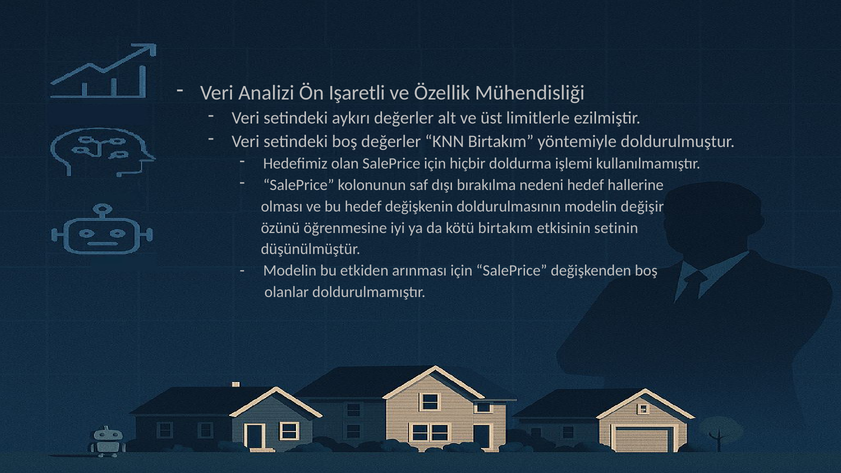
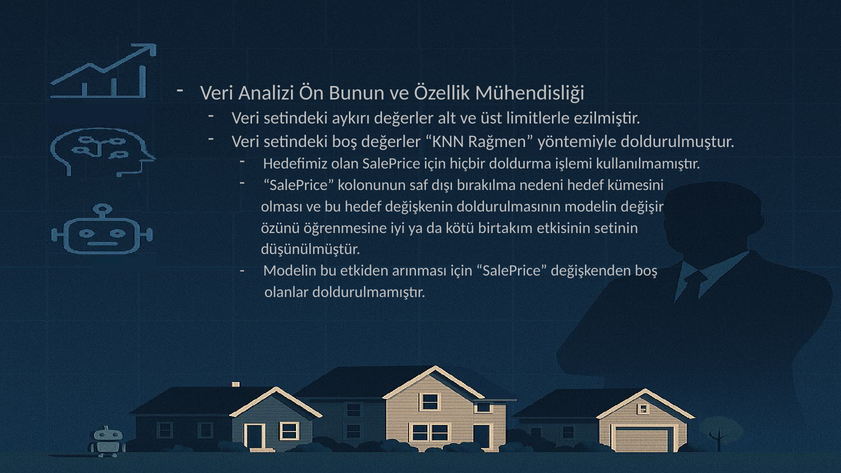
Işaretli: Işaretli -> Bunun
KNN Birtakım: Birtakım -> Rağmen
hallerine: hallerine -> kümesini
